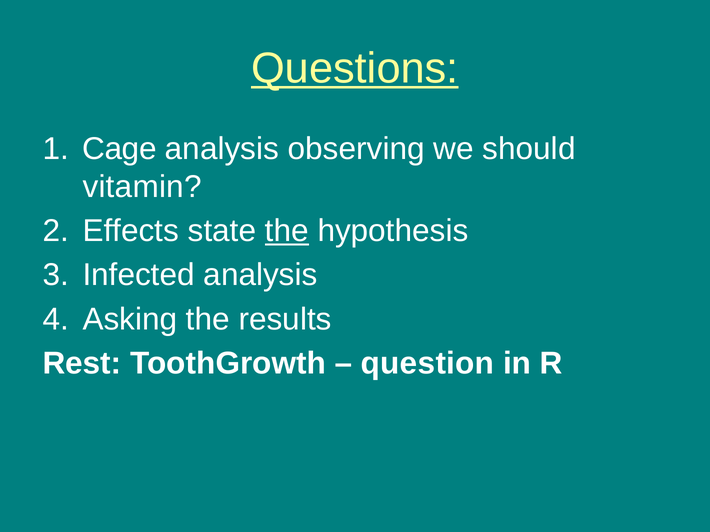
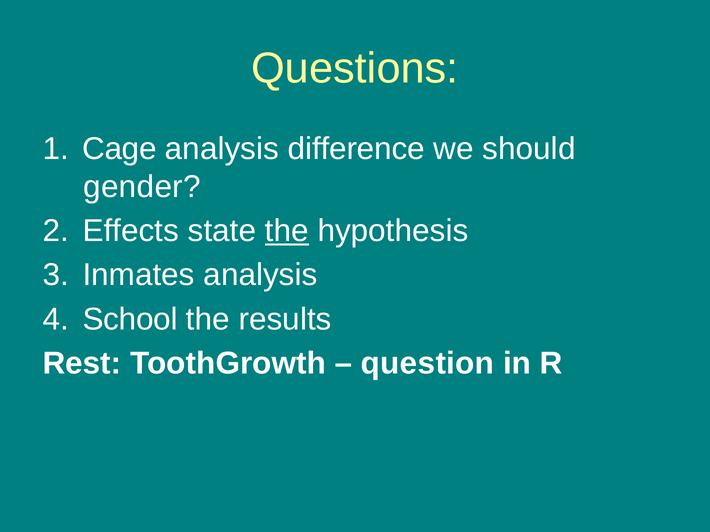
Questions underline: present -> none
observing: observing -> difference
vitamin: vitamin -> gender
Infected: Infected -> Inmates
Asking: Asking -> School
